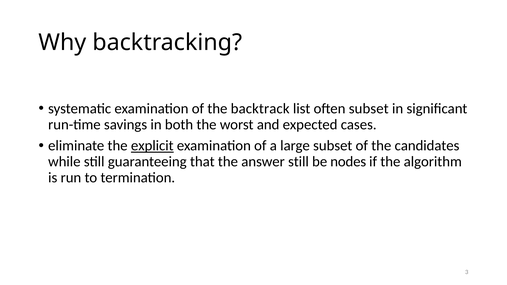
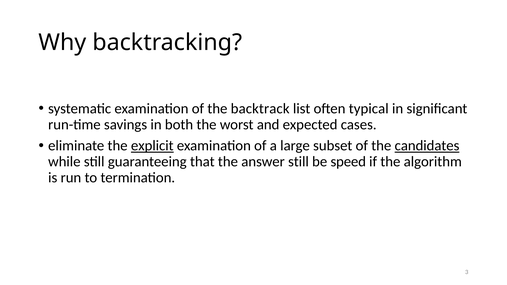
often subset: subset -> typical
candidates underline: none -> present
nodes: nodes -> speed
